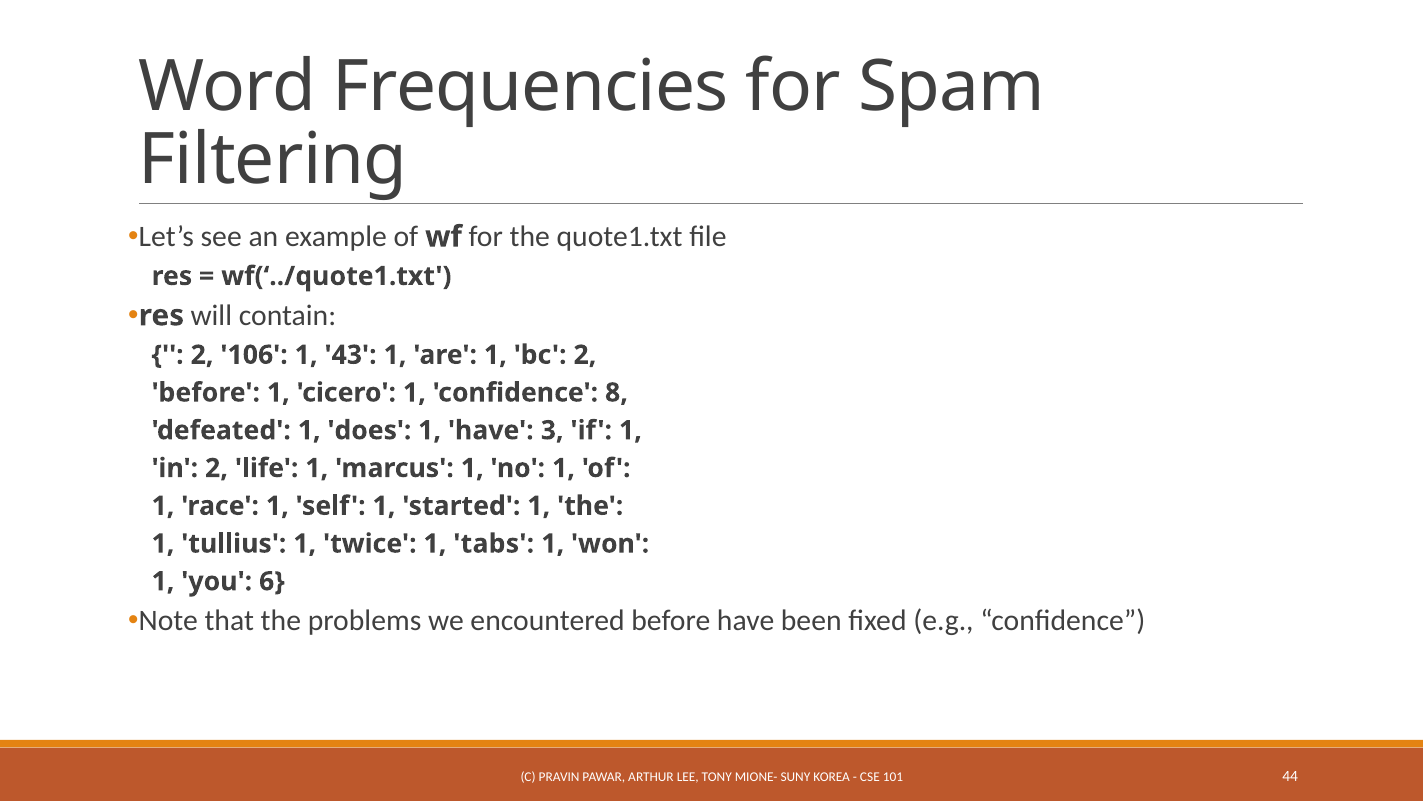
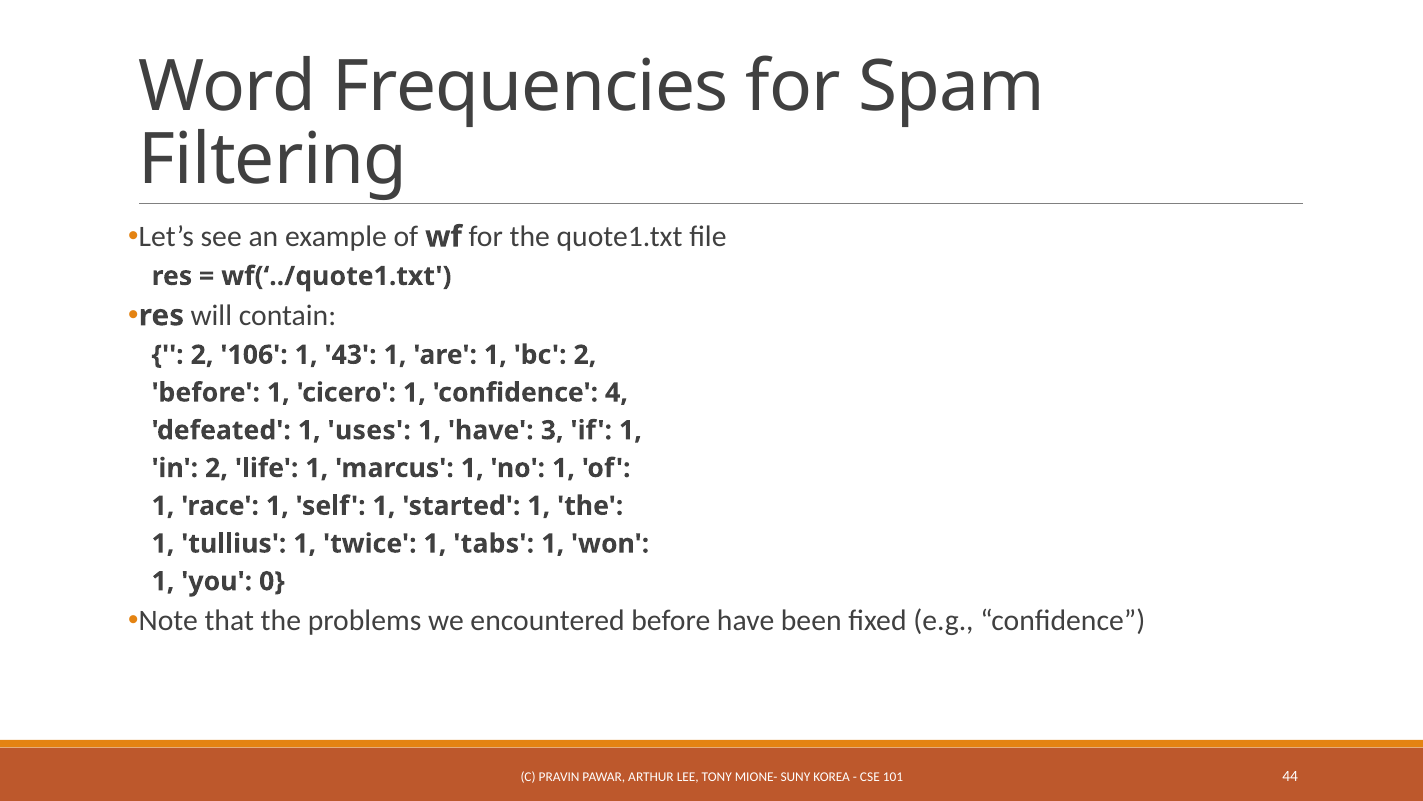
8: 8 -> 4
does: does -> uses
6: 6 -> 0
